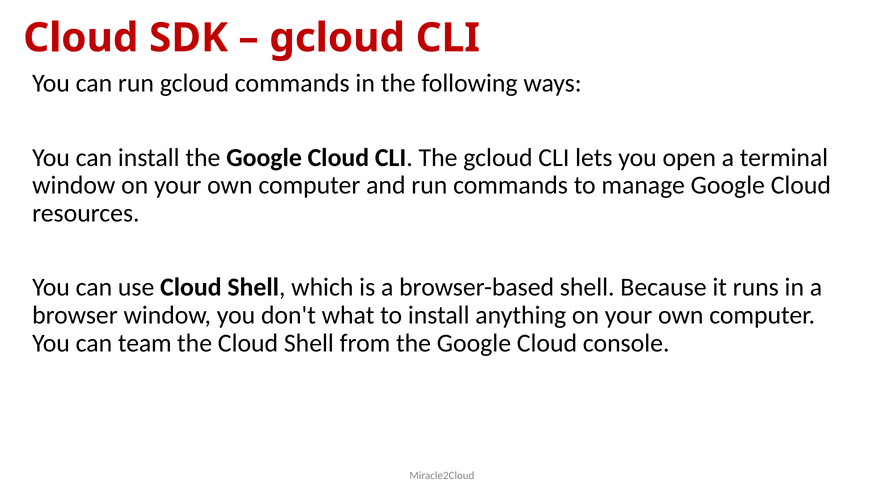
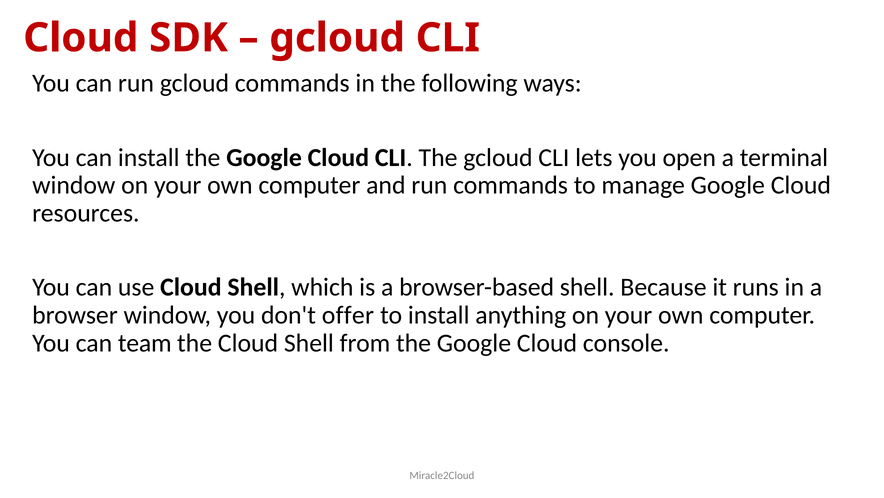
what: what -> offer
